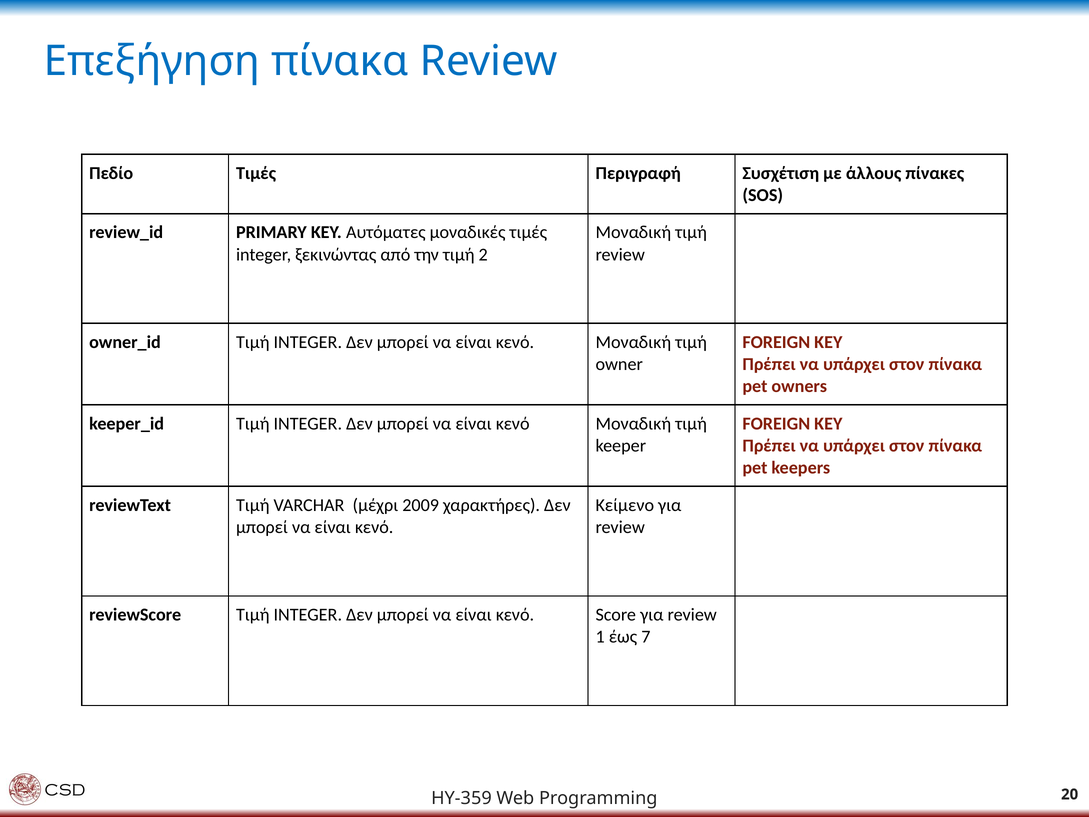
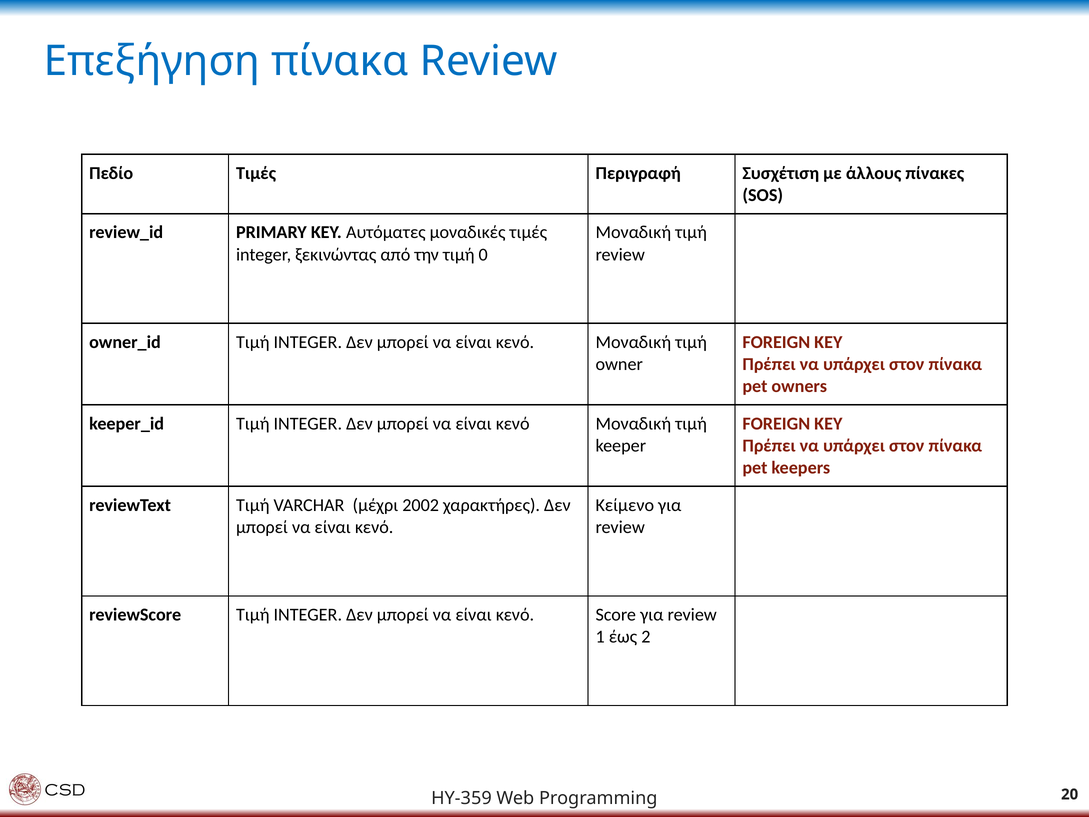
2: 2 -> 0
2009: 2009 -> 2002
7: 7 -> 2
